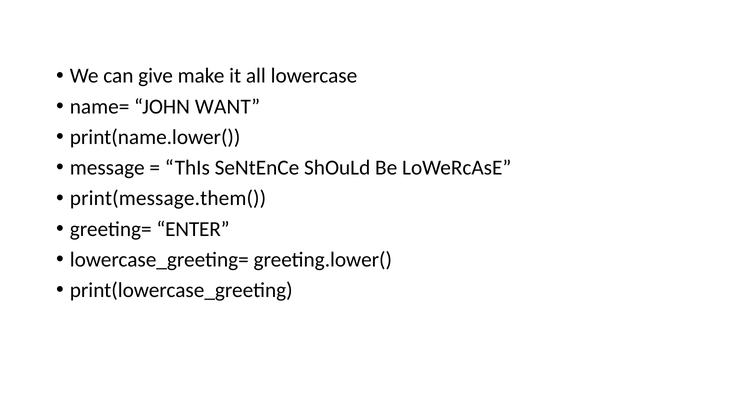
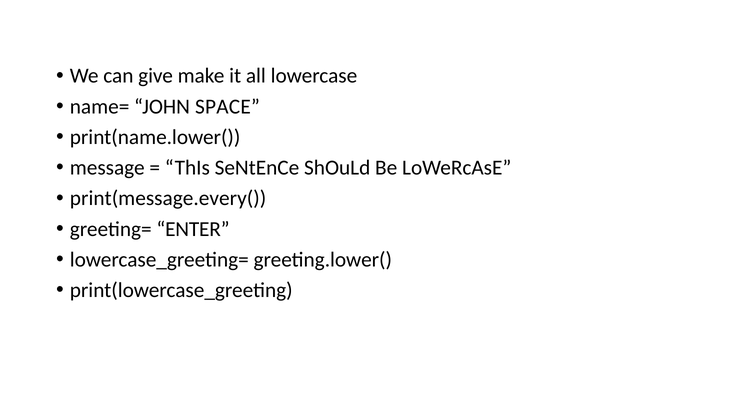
WANT: WANT -> SPACE
print(message.them(: print(message.them( -> print(message.every(
